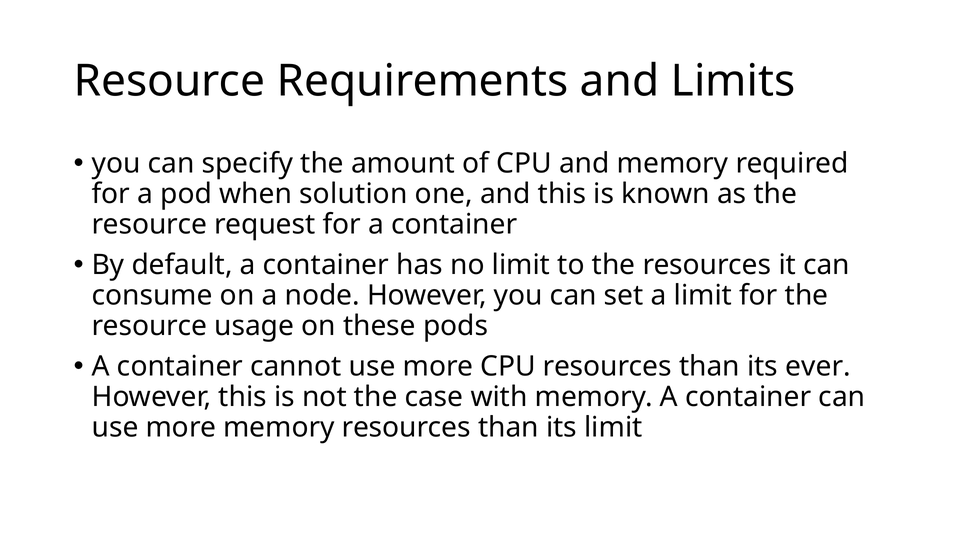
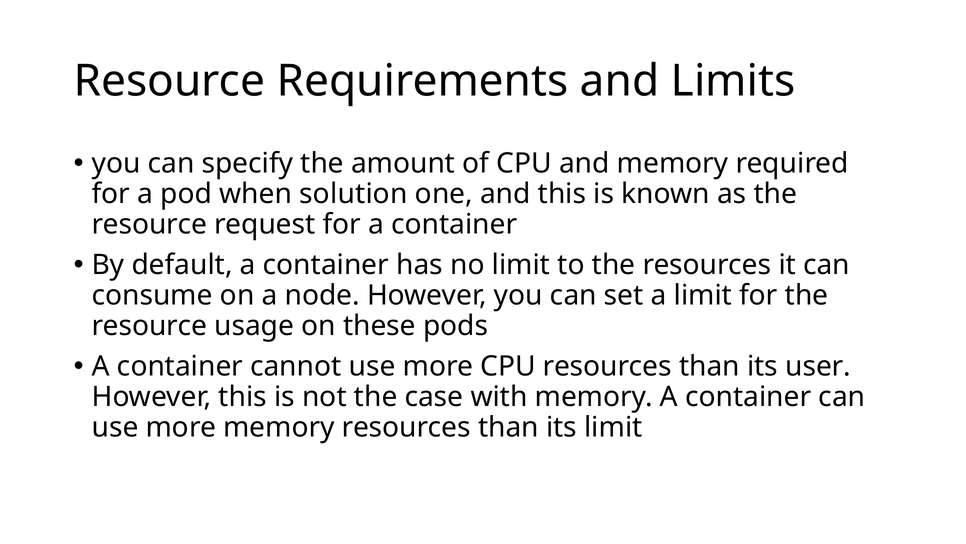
ever: ever -> user
